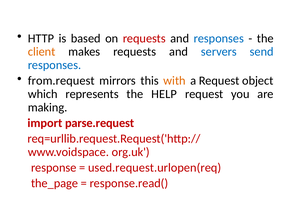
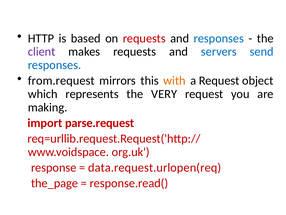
client colour: orange -> purple
HELP: HELP -> VERY
used.request.urlopen(req: used.request.urlopen(req -> data.request.urlopen(req
